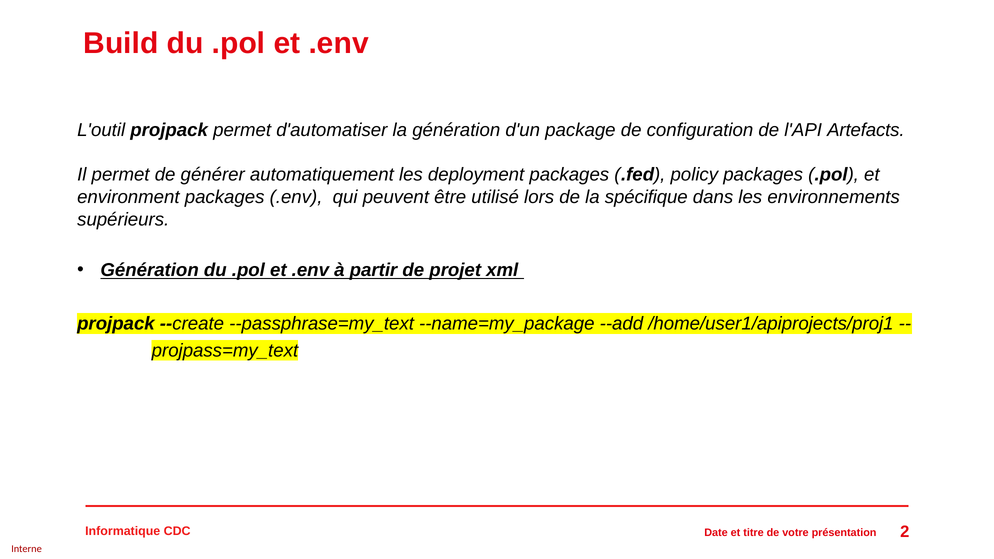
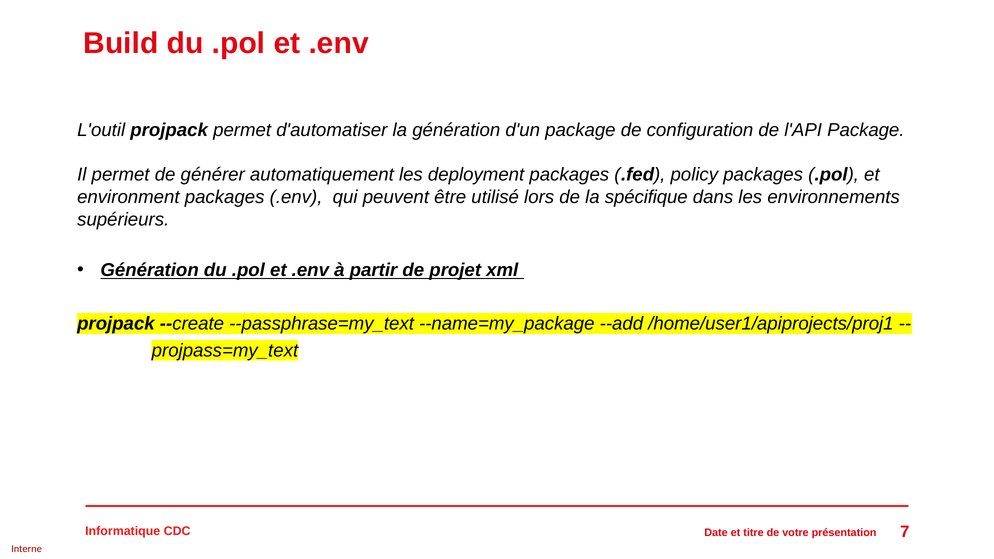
l'API Artefacts: Artefacts -> Package
2: 2 -> 7
